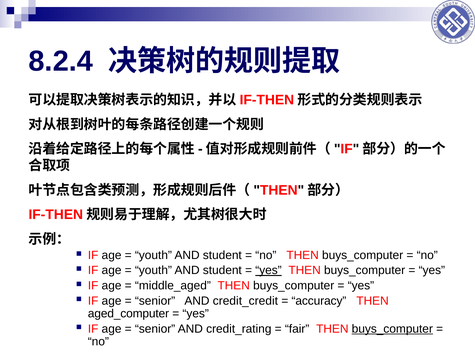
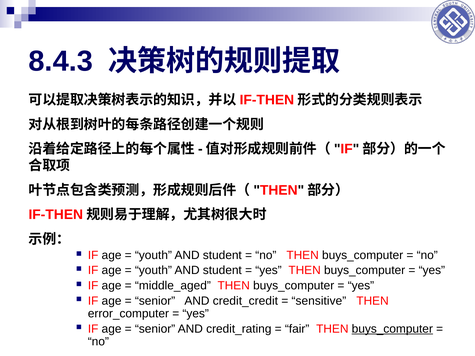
8.2.4: 8.2.4 -> 8.4.3
yes at (268, 271) underline: present -> none
accuracy: accuracy -> sensitive
aged_computer: aged_computer -> error_computer
